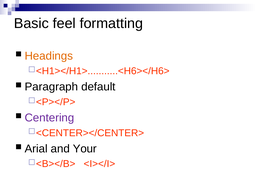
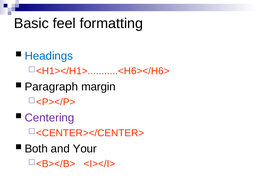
Headings colour: orange -> blue
default: default -> margin
Arial: Arial -> Both
